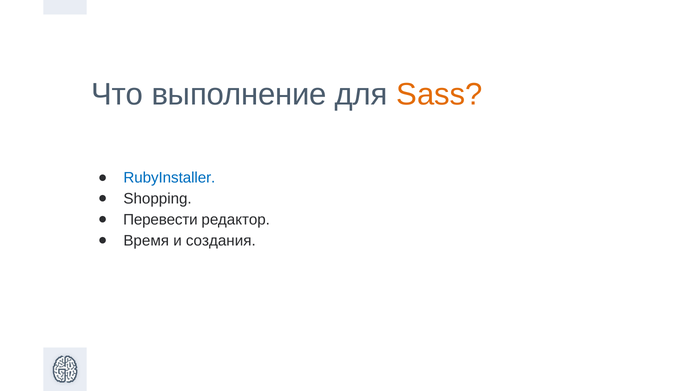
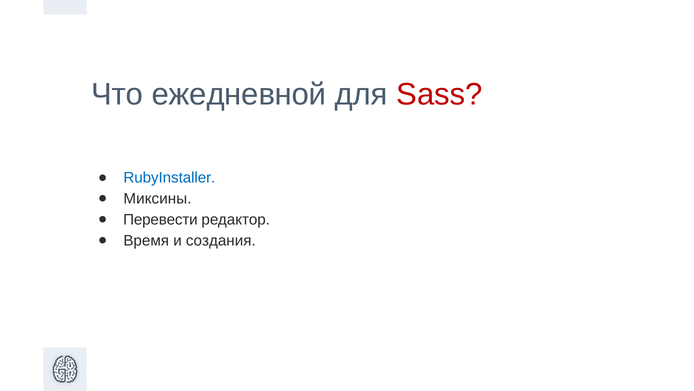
выполнение: выполнение -> ежедневной
Sass colour: orange -> red
Shopping: Shopping -> Миксины
